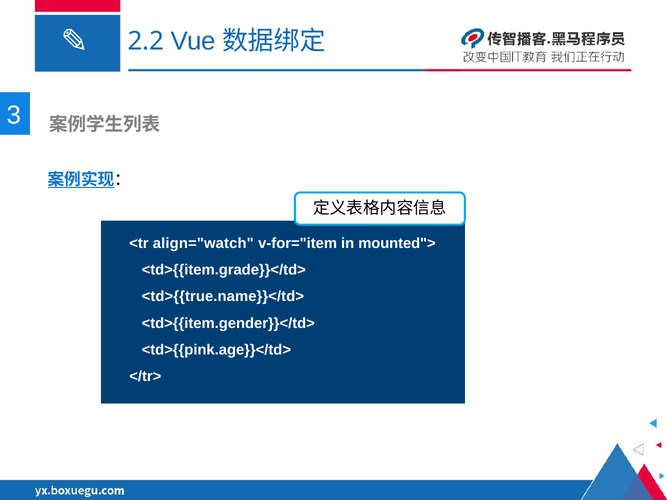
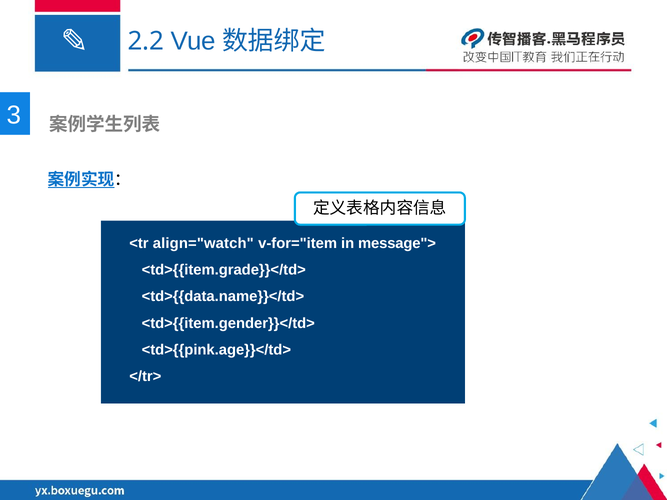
mounted">: mounted"> -> message">
<td>{{true.name}}</td>: <td>{{true.name}}</td> -> <td>{{data.name}}</td>
